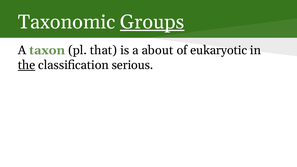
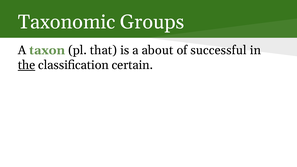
Groups underline: present -> none
eukaryotic: eukaryotic -> successful
serious: serious -> certain
